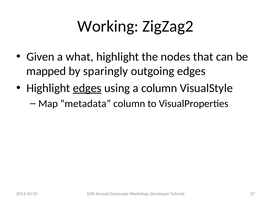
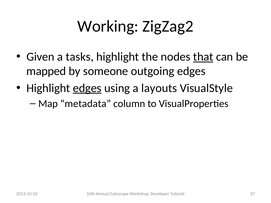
what: what -> tasks
that underline: none -> present
sparingly: sparingly -> someone
a column: column -> layouts
